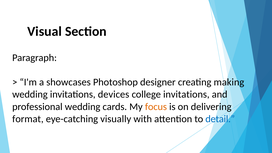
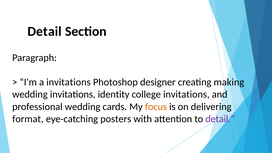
Visual at (45, 31): Visual -> Detail
a showcases: showcases -> invitations
devices: devices -> identity
visually: visually -> posters
detail at (220, 119) colour: blue -> purple
